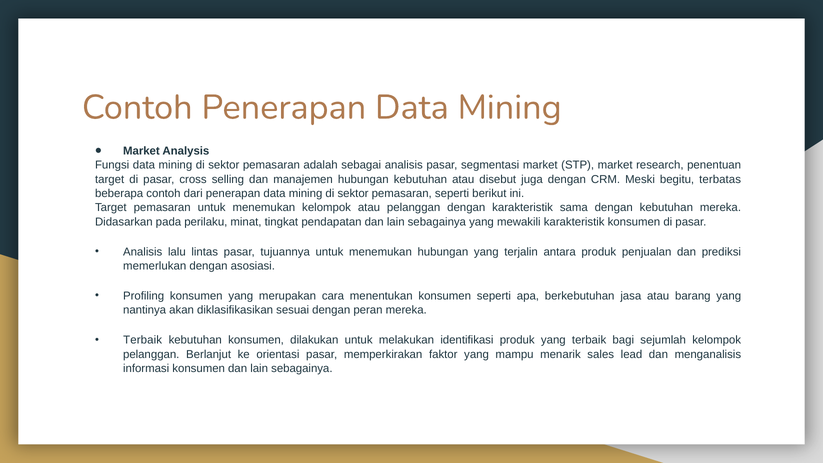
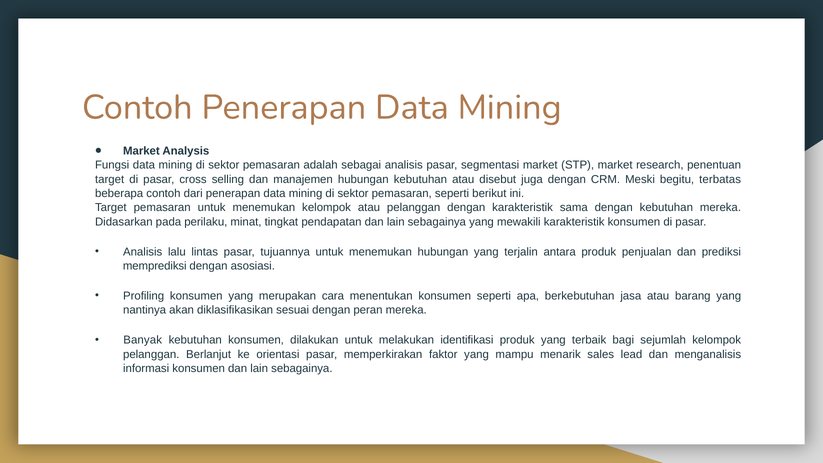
memerlukan: memerlukan -> memprediksi
Terbaik at (143, 340): Terbaik -> Banyak
